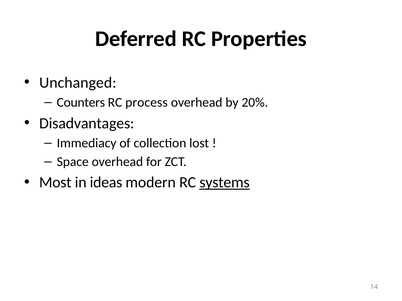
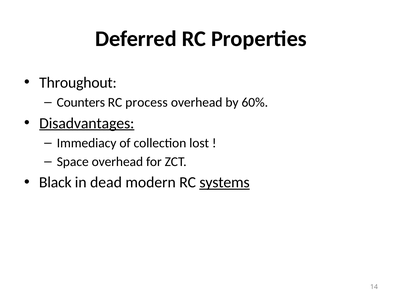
Unchanged: Unchanged -> Throughout
20%: 20% -> 60%
Disadvantages underline: none -> present
Most: Most -> Black
ideas: ideas -> dead
